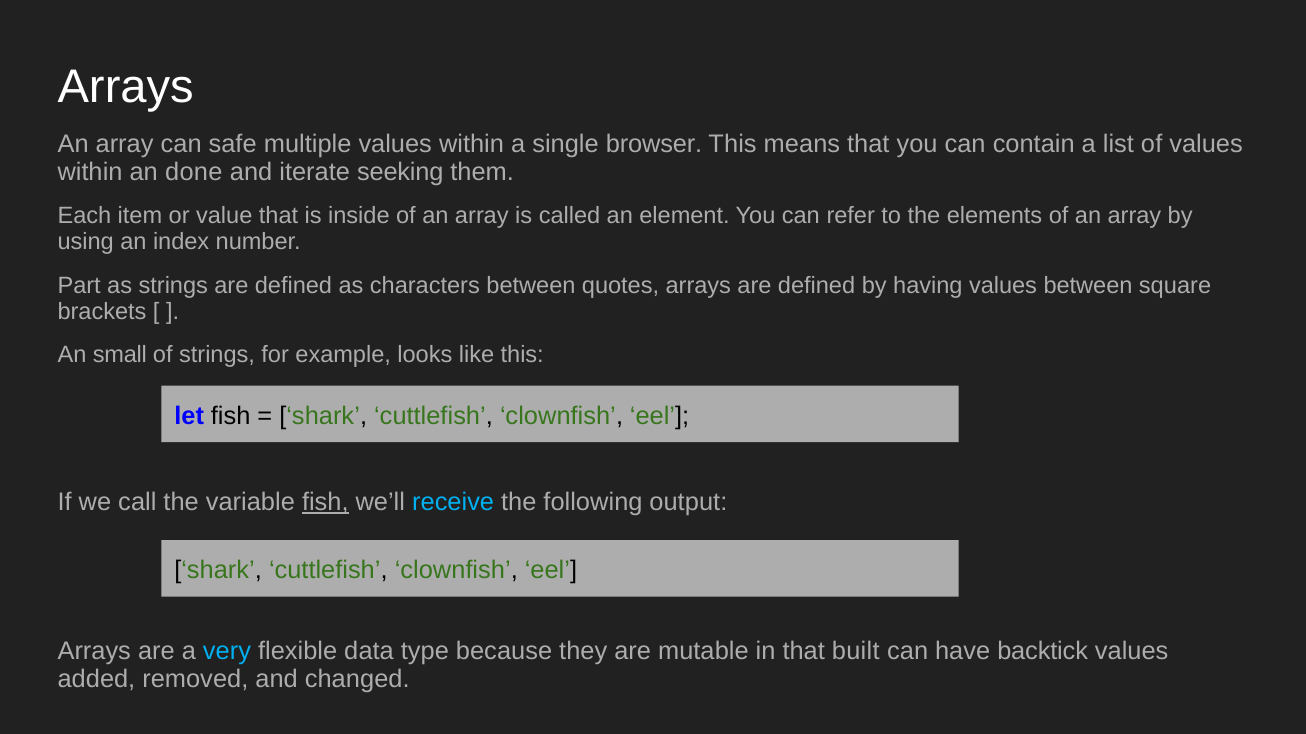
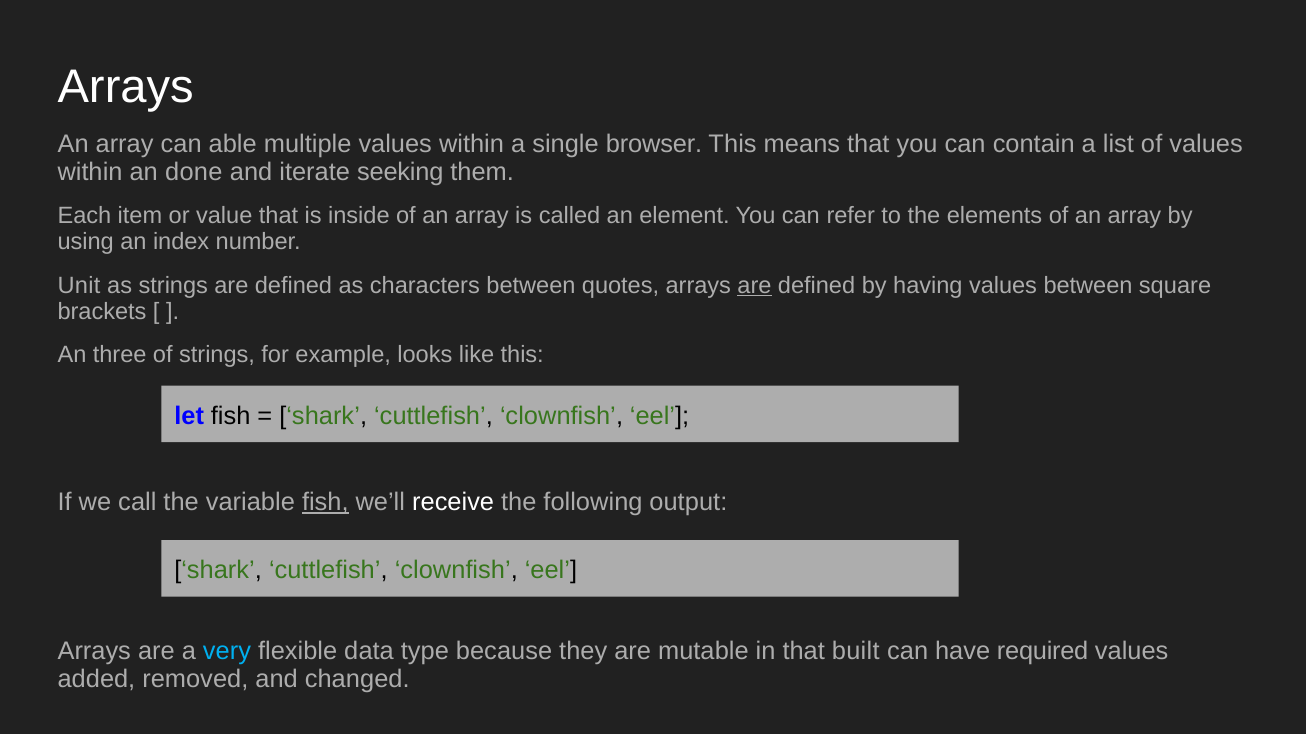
safe: safe -> able
Part: Part -> Unit
are at (754, 286) underline: none -> present
small: small -> three
receive colour: light blue -> white
backtick: backtick -> required
